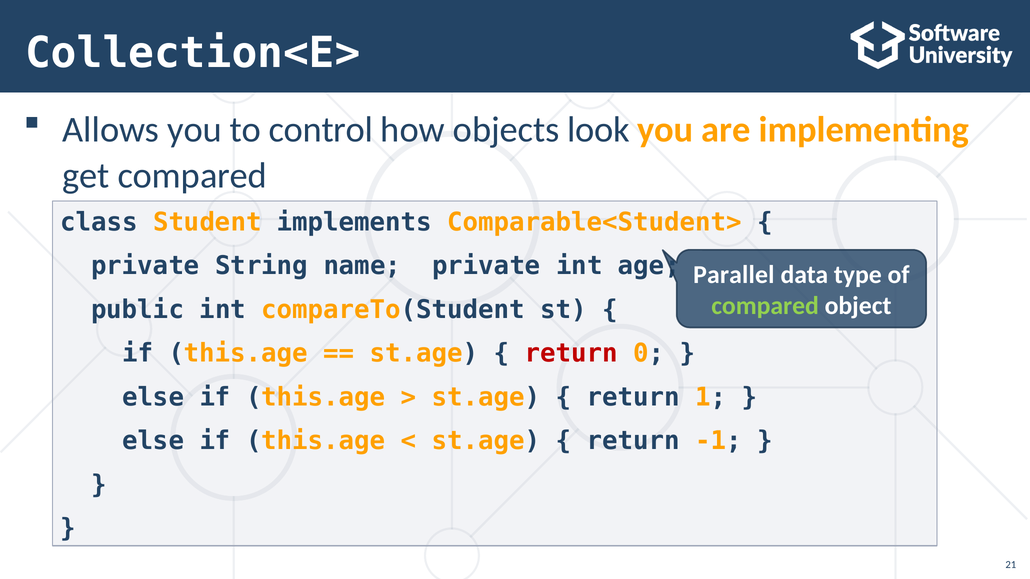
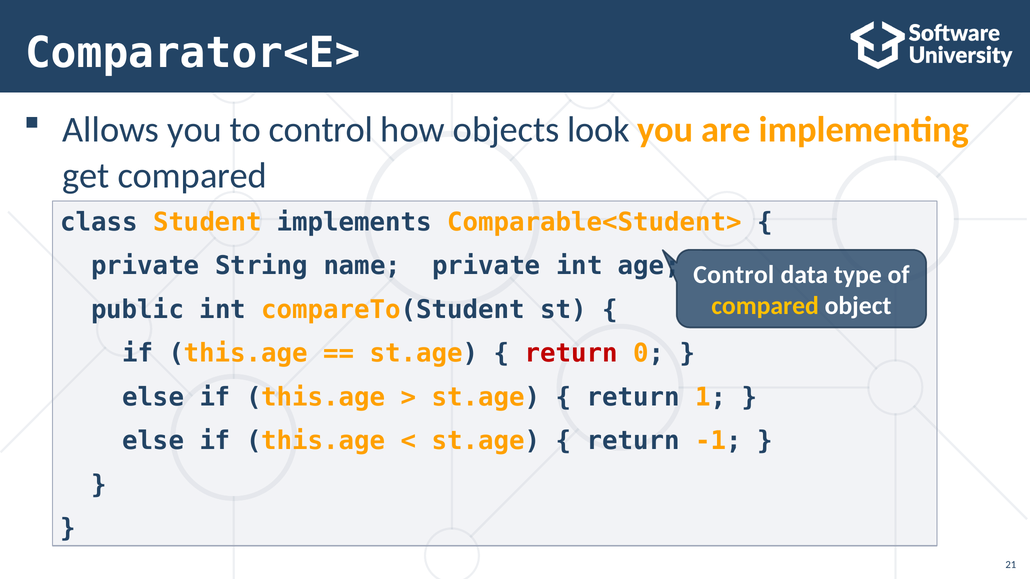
Collection<E>: Collection<E> -> Comparator<E>
Parallel at (734, 275): Parallel -> Control
compared at (765, 306) colour: light green -> yellow
